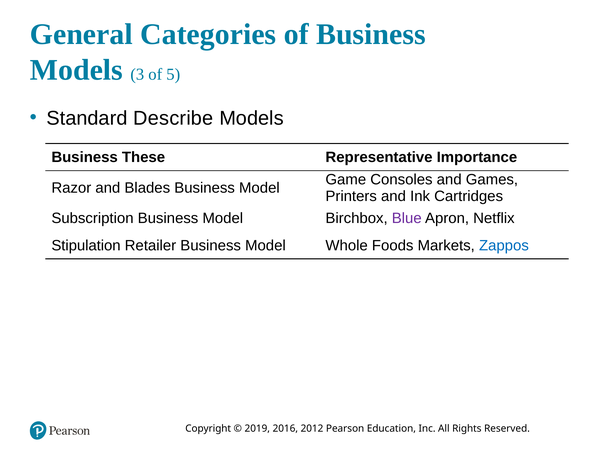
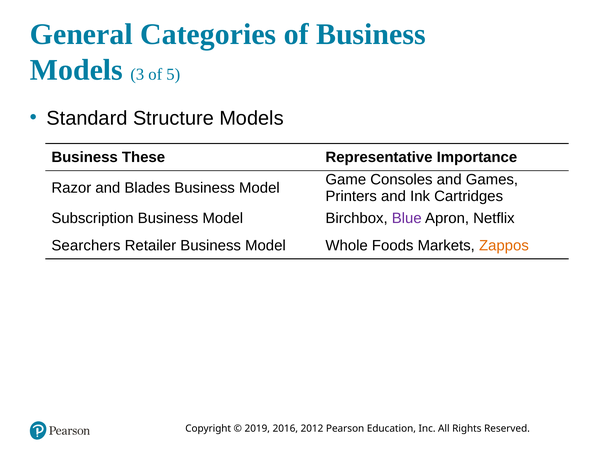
Describe: Describe -> Structure
Stipulation: Stipulation -> Searchers
Zappos colour: blue -> orange
